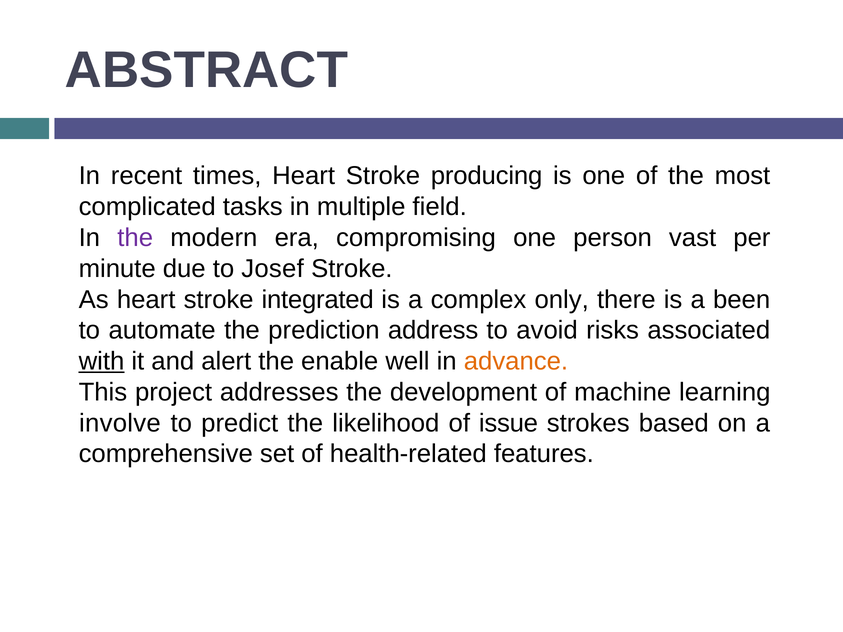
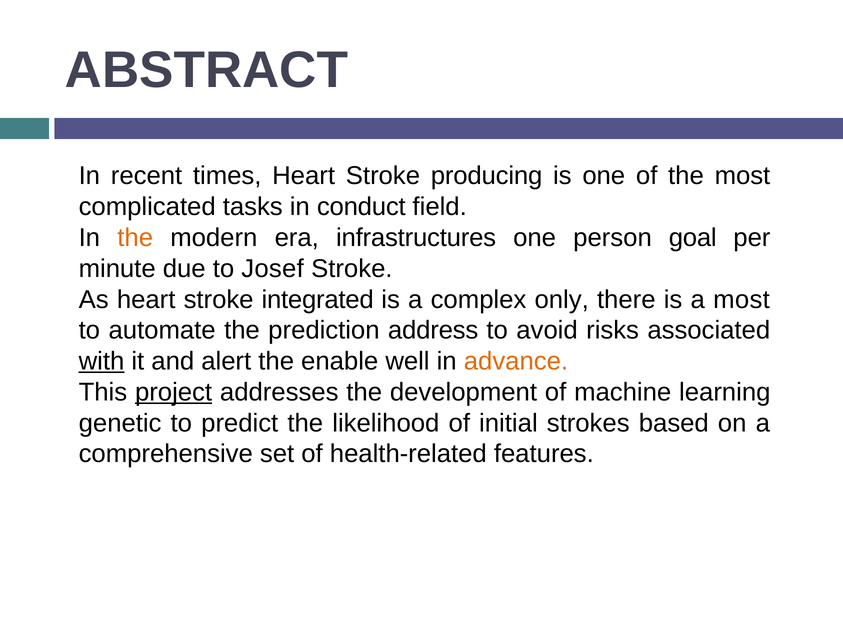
multiple: multiple -> conduct
the at (135, 238) colour: purple -> orange
compromising: compromising -> infrastructures
vast: vast -> goal
a been: been -> most
project underline: none -> present
involve: involve -> genetic
issue: issue -> initial
